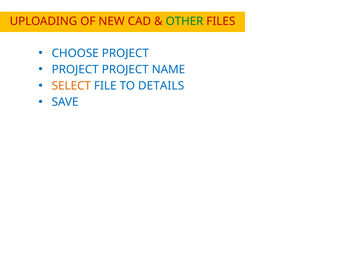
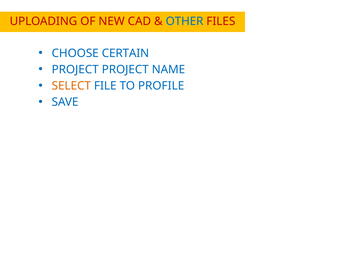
OTHER colour: green -> blue
CHOOSE PROJECT: PROJECT -> CERTAIN
DETAILS: DETAILS -> PROFILE
